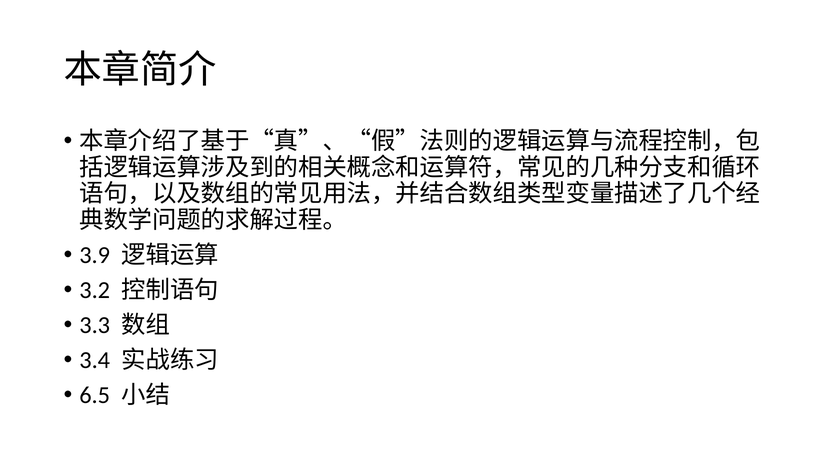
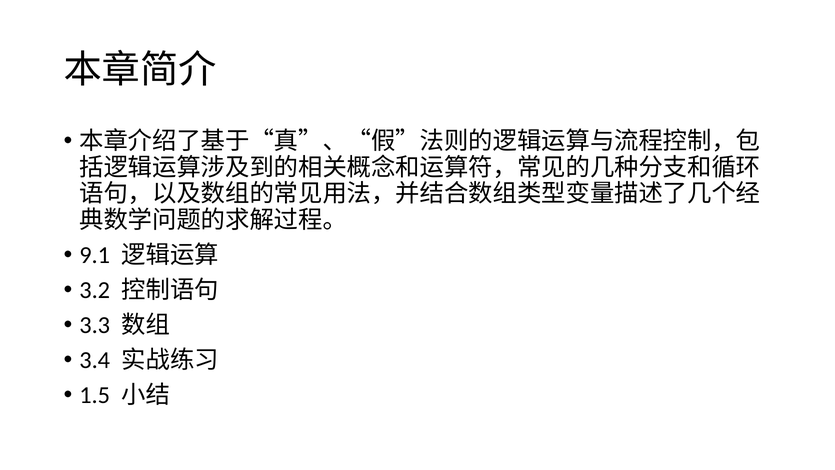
3.9: 3.9 -> 9.1
6.5: 6.5 -> 1.5
